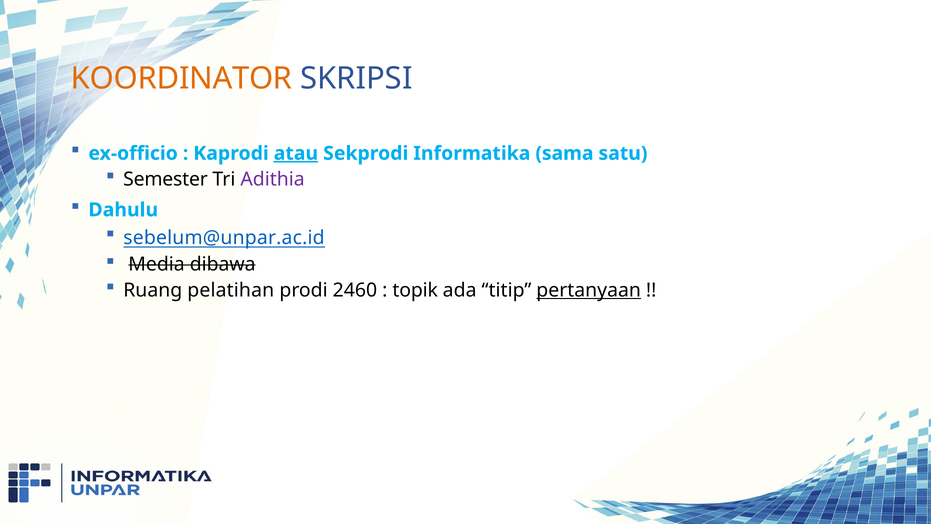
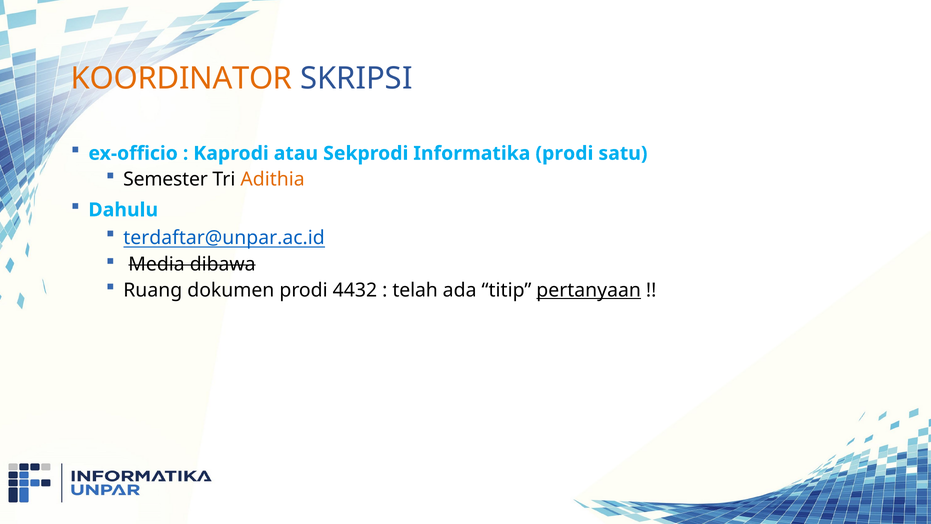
atau underline: present -> none
Informatika sama: sama -> prodi
Adithia colour: purple -> orange
sebelum@unpar.ac.id: sebelum@unpar.ac.id -> terdaftar@unpar.ac.id
pelatihan: pelatihan -> dokumen
2460: 2460 -> 4432
topik: topik -> telah
